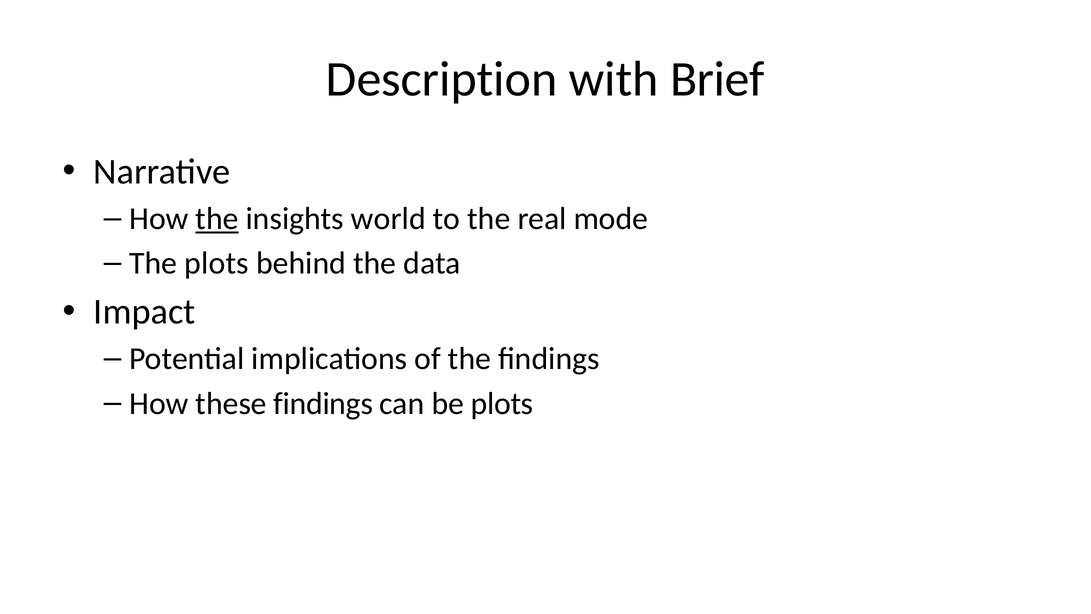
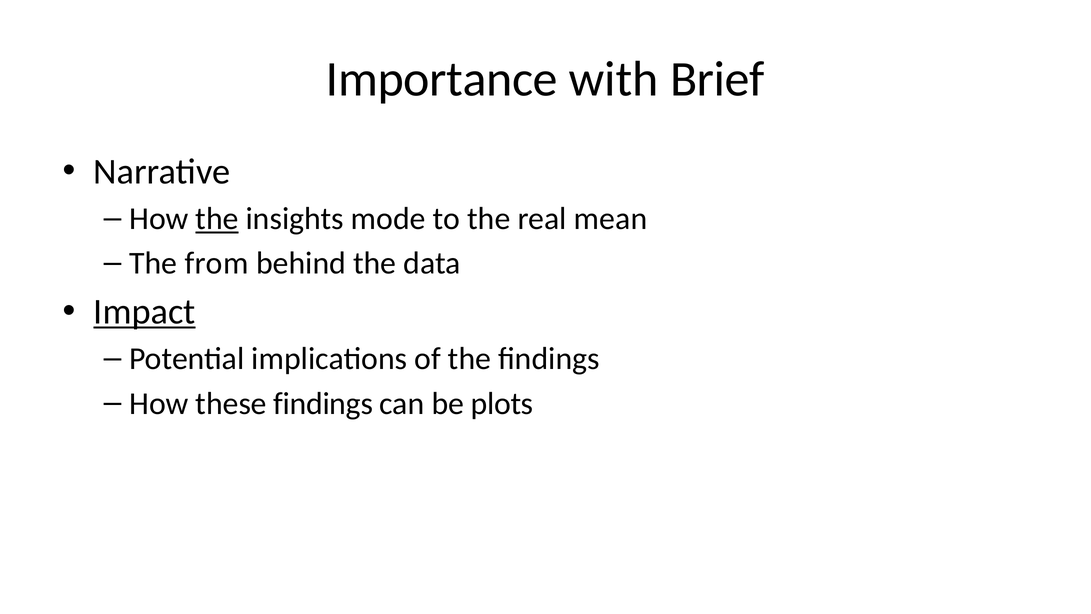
Description: Description -> Importance
world: world -> mode
mode: mode -> mean
The plots: plots -> from
Impact underline: none -> present
